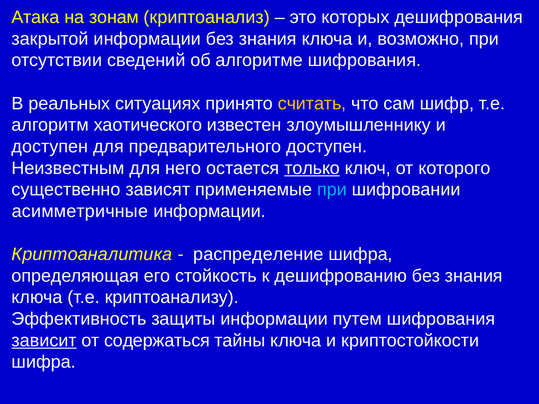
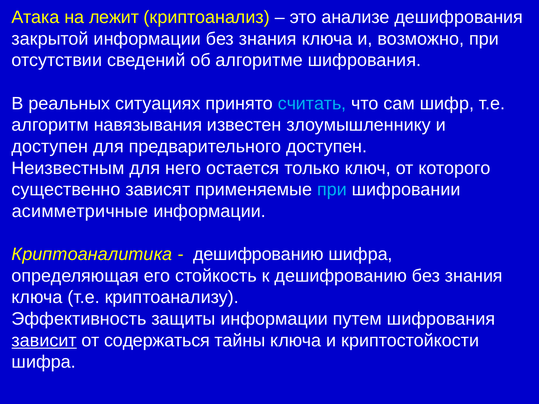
зонам: зонам -> лежит
которых: которых -> анализе
считать colour: yellow -> light blue
хаотического: хаотического -> навязывания
только underline: present -> none
распределение at (258, 254): распределение -> дешифрованию
